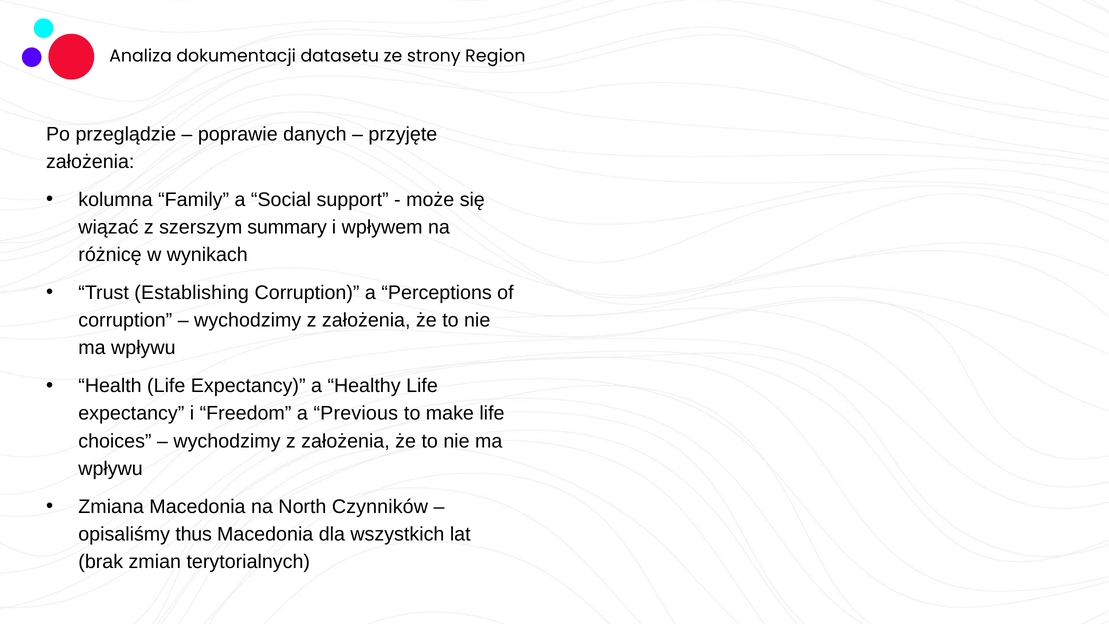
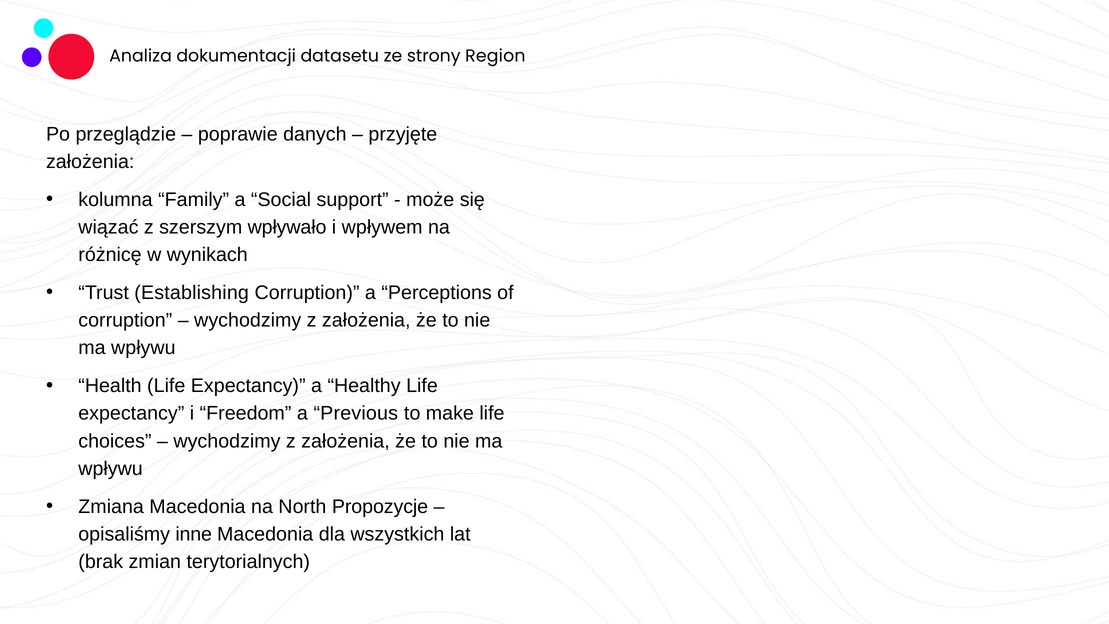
summary: summary -> wpływało
Czynników: Czynników -> Propozycje
thus: thus -> inne
